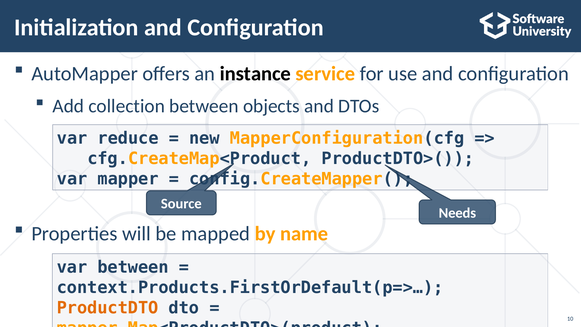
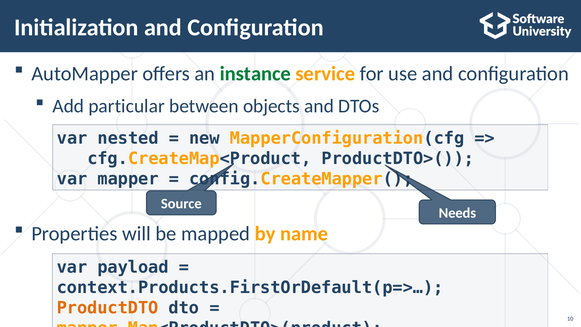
instance colour: black -> green
collection: collection -> particular
reduce: reduce -> nested
var between: between -> payload
